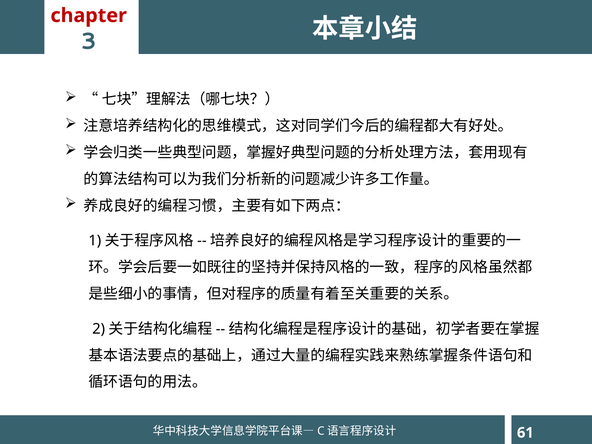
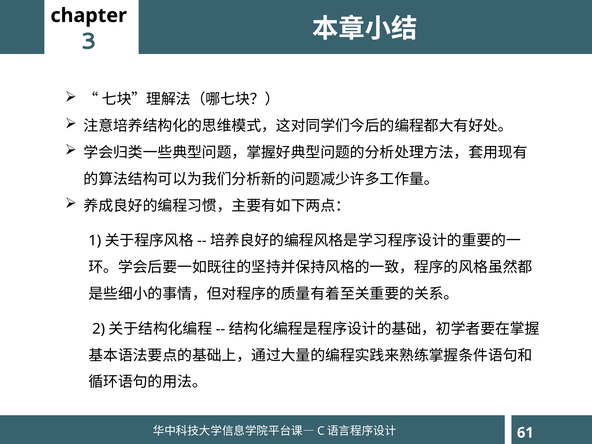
chapter colour: red -> black
